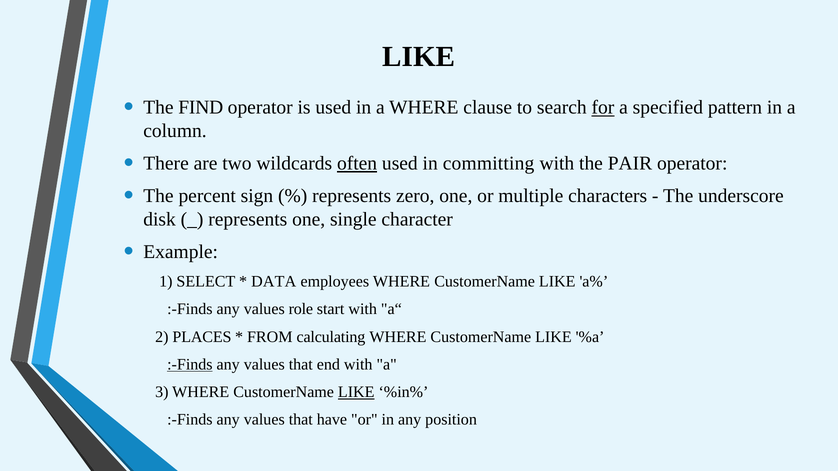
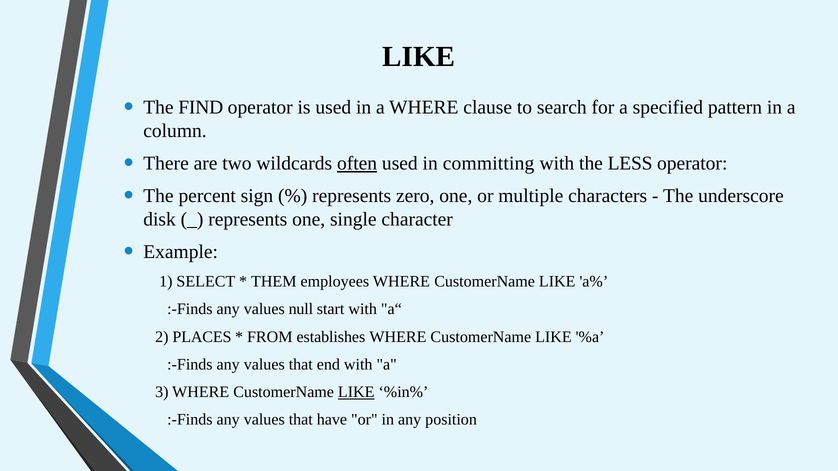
for underline: present -> none
PAIR: PAIR -> LESS
DATA: DATA -> THEM
role: role -> null
calculating: calculating -> establishes
:-Finds at (190, 365) underline: present -> none
